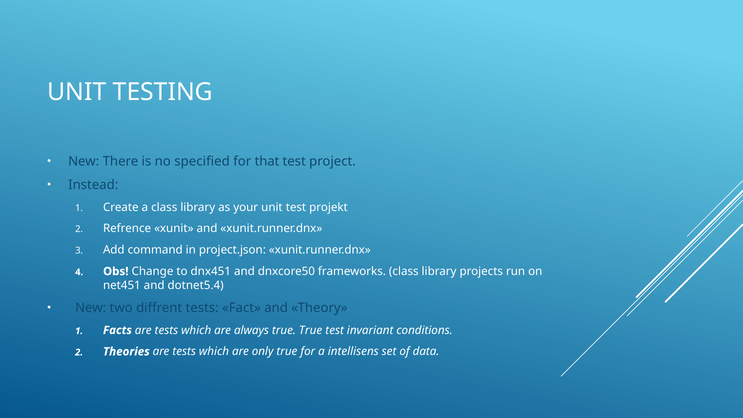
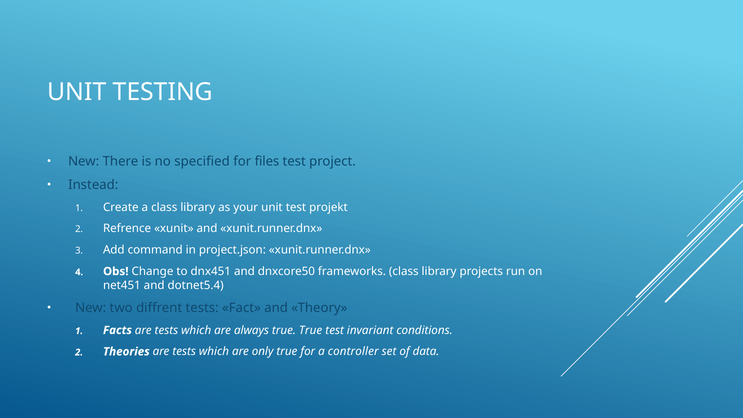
that: that -> files
intellisens: intellisens -> controller
